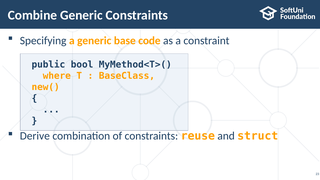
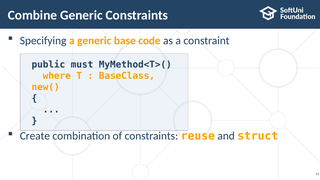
bool: bool -> must
Derive: Derive -> Create
